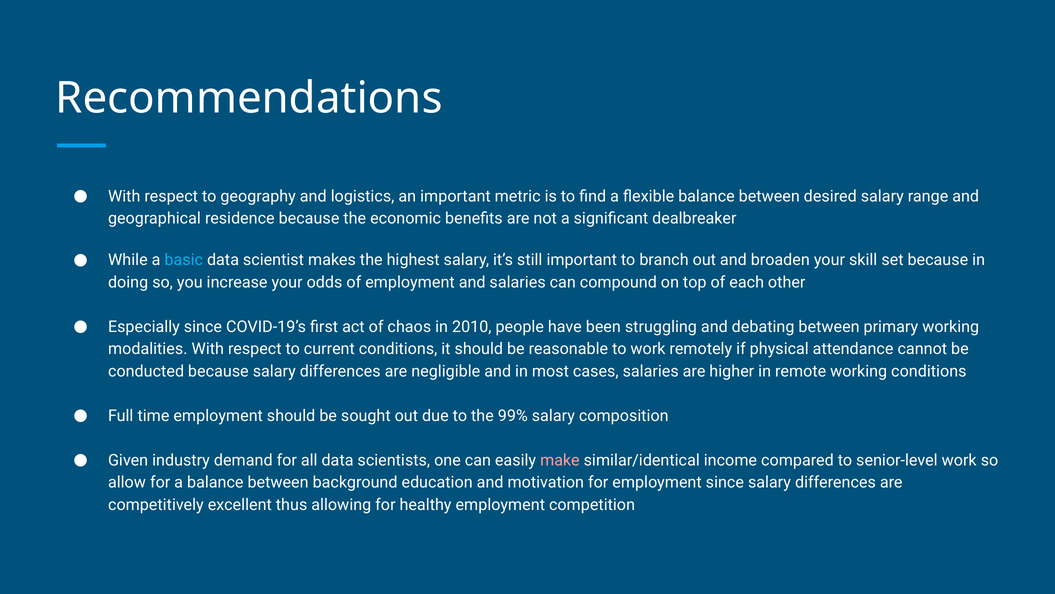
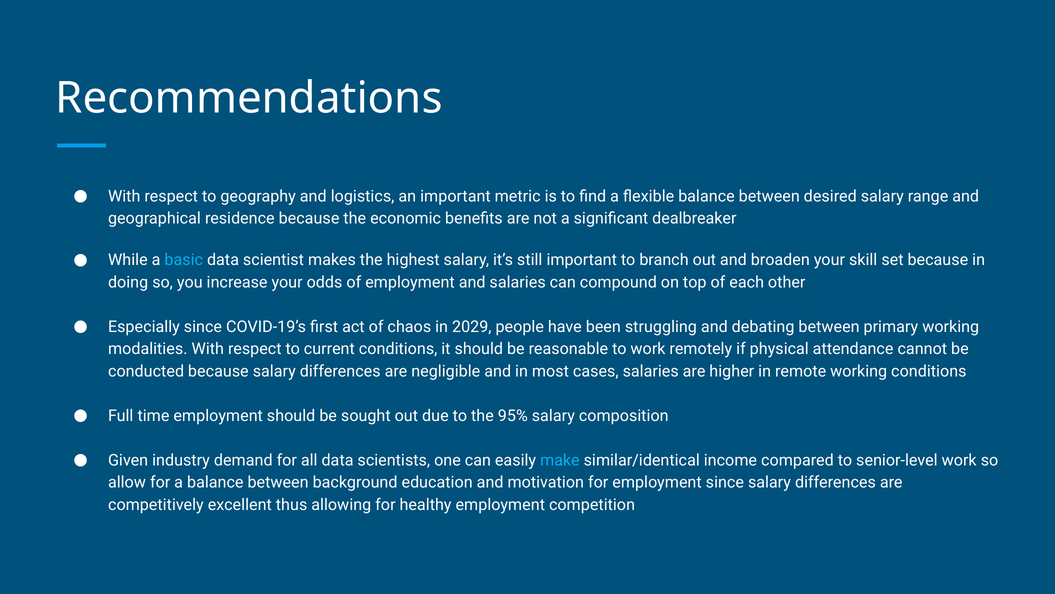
2010: 2010 -> 2029
99%: 99% -> 95%
make colour: pink -> light blue
